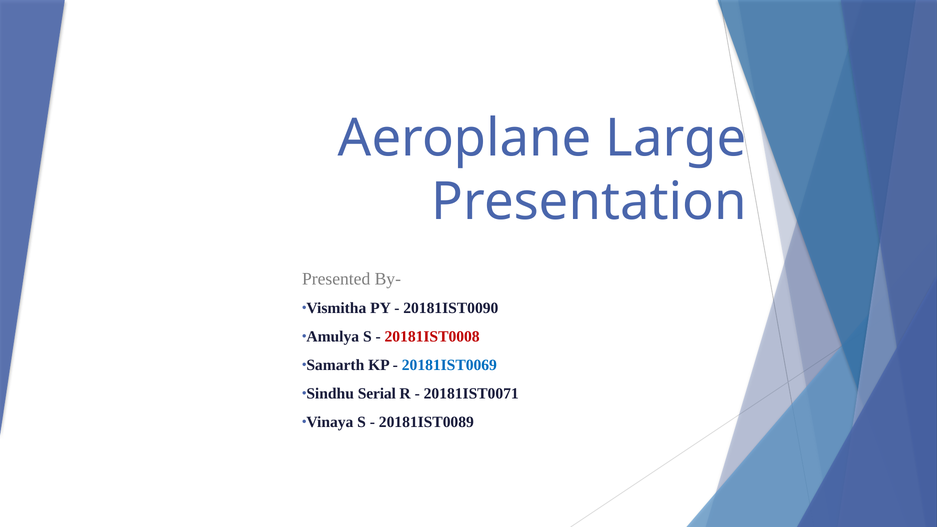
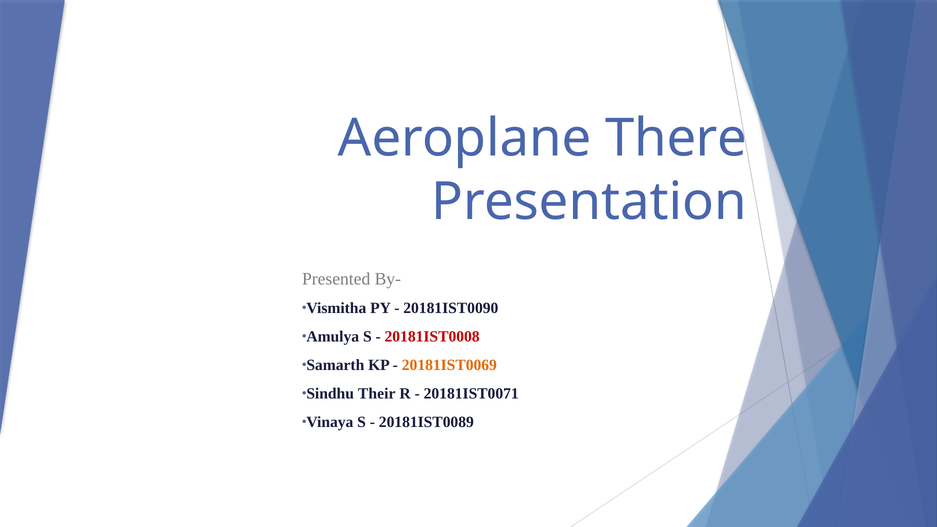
Large: Large -> There
20181IST0069 colour: blue -> orange
Serial: Serial -> Their
